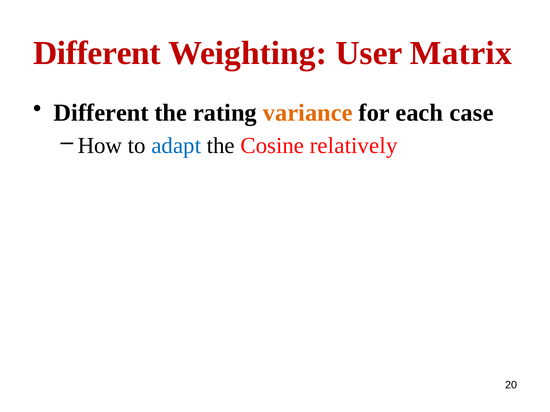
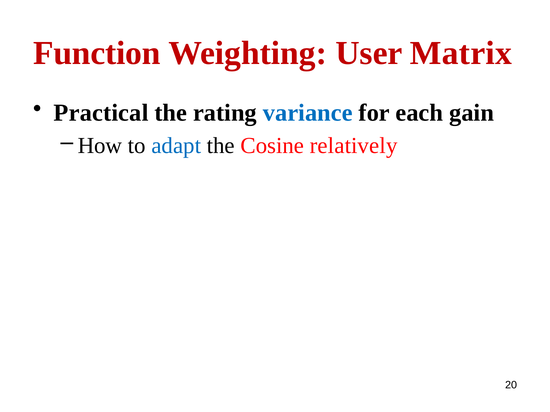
Different at (97, 53): Different -> Function
Different at (101, 113): Different -> Practical
variance colour: orange -> blue
case: case -> gain
